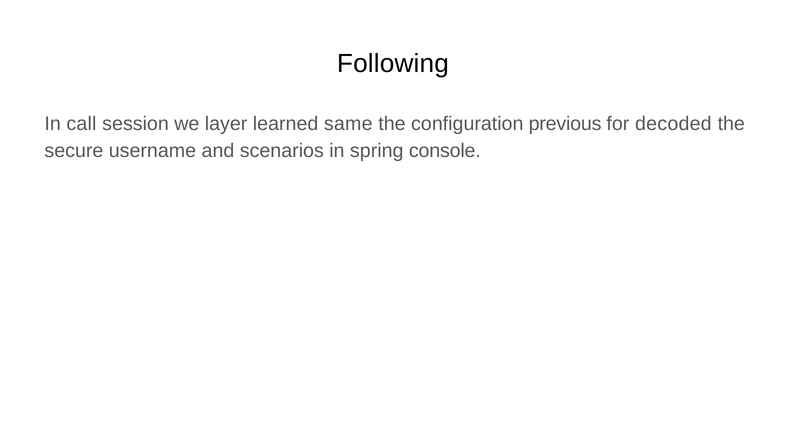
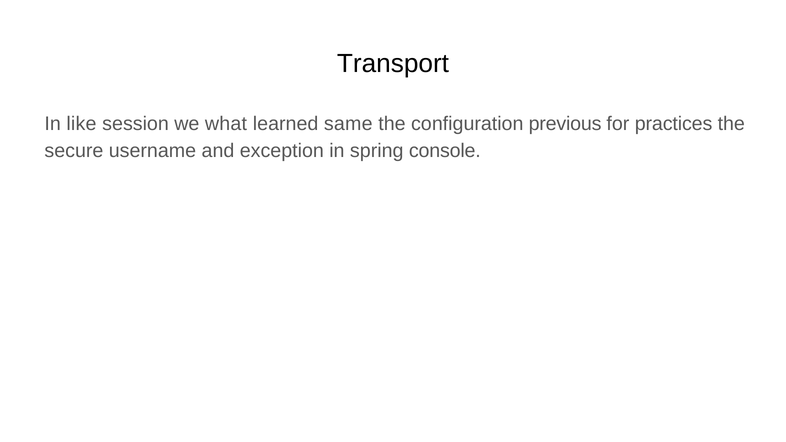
Following: Following -> Transport
call: call -> like
layer: layer -> what
decoded: decoded -> practices
scenarios: scenarios -> exception
